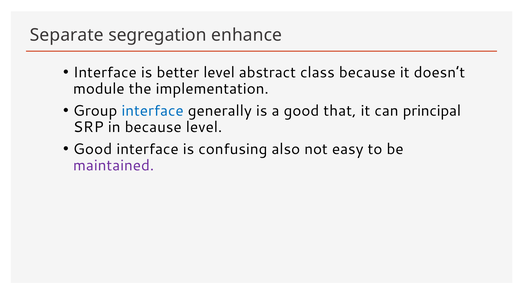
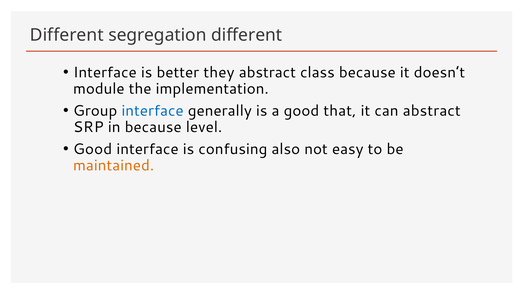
Separate at (67, 35): Separate -> Different
segregation enhance: enhance -> different
better level: level -> they
can principal: principal -> abstract
maintained colour: purple -> orange
